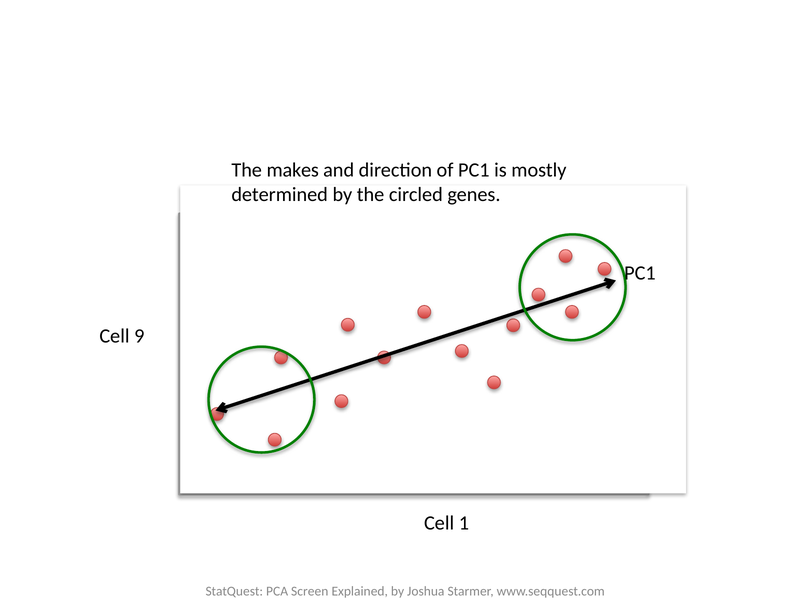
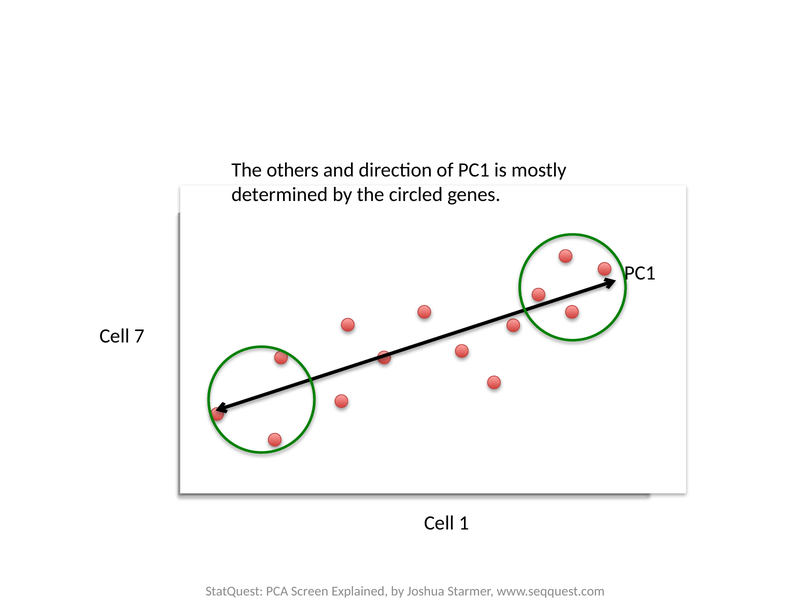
makes: makes -> others
9: 9 -> 7
